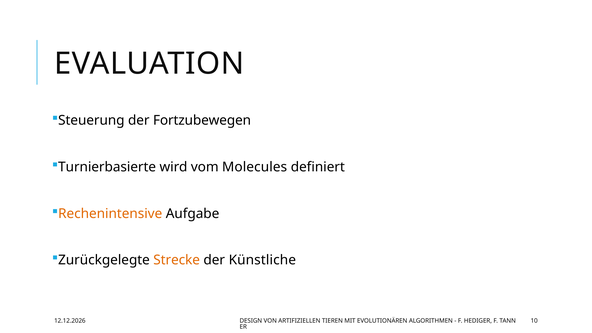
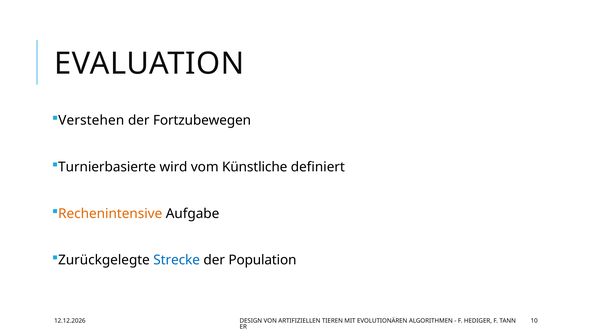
Steuerung: Steuerung -> Verstehen
Molecules: Molecules -> Künstliche
Strecke colour: orange -> blue
Künstliche: Künstliche -> Population
